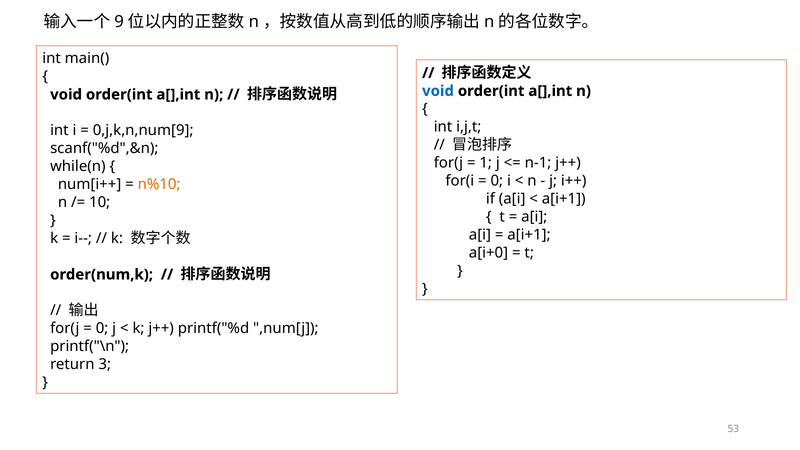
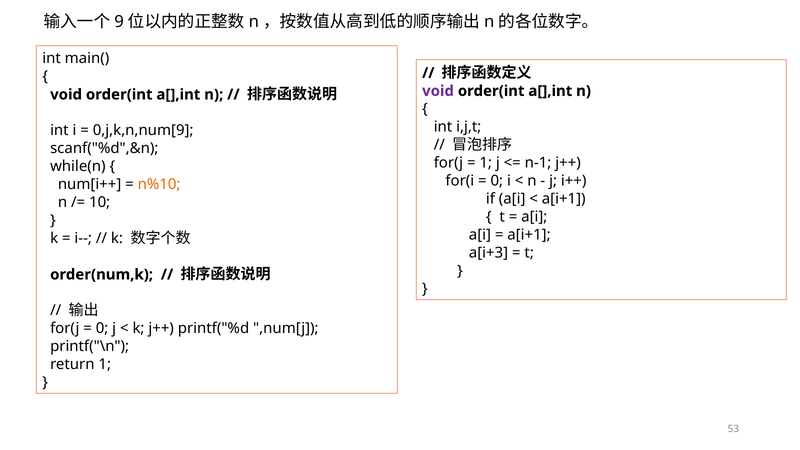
void at (438, 91) colour: blue -> purple
a[i+0: a[i+0 -> a[i+3
return 3: 3 -> 1
